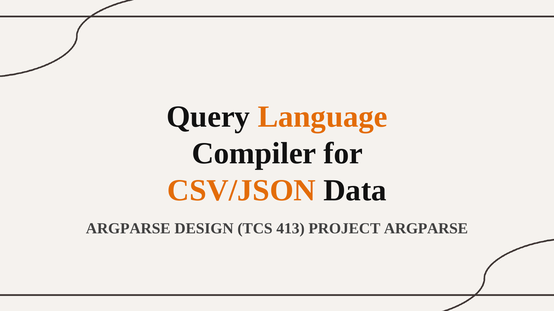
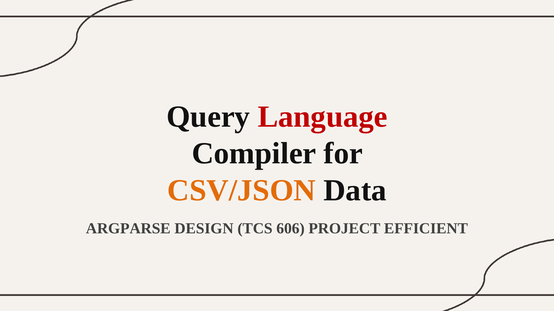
Language colour: orange -> red
413: 413 -> 606
PROJECT ARGPARSE: ARGPARSE -> EFFICIENT
